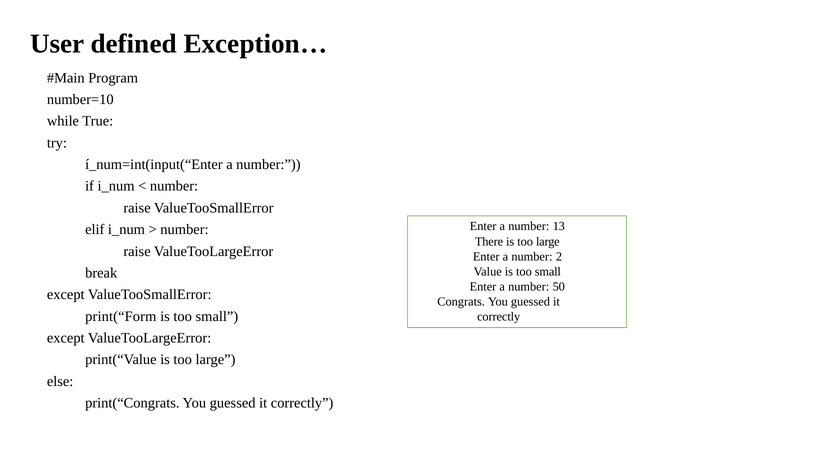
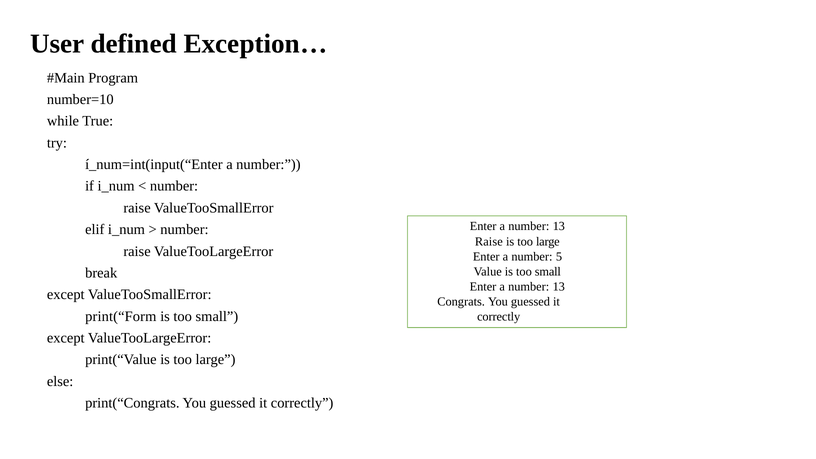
There at (489, 241): There -> Raise
2: 2 -> 5
50 at (559, 287): 50 -> 13
